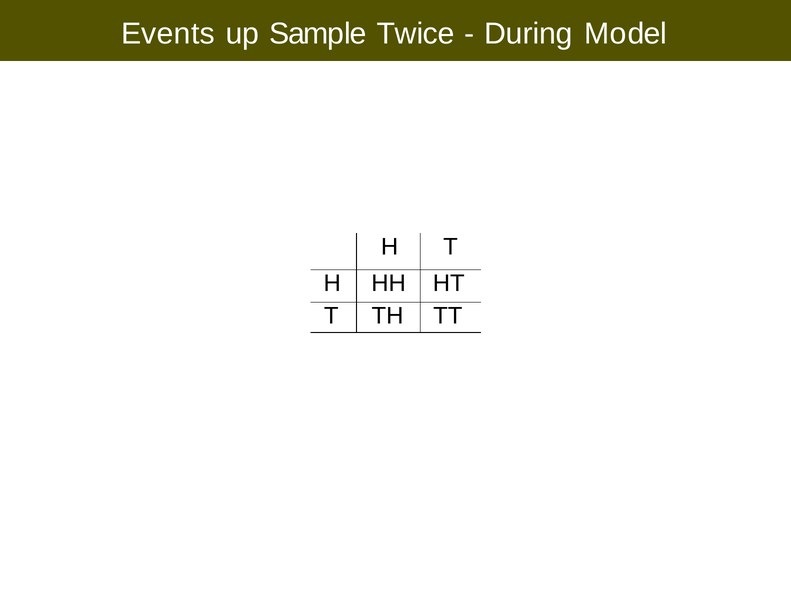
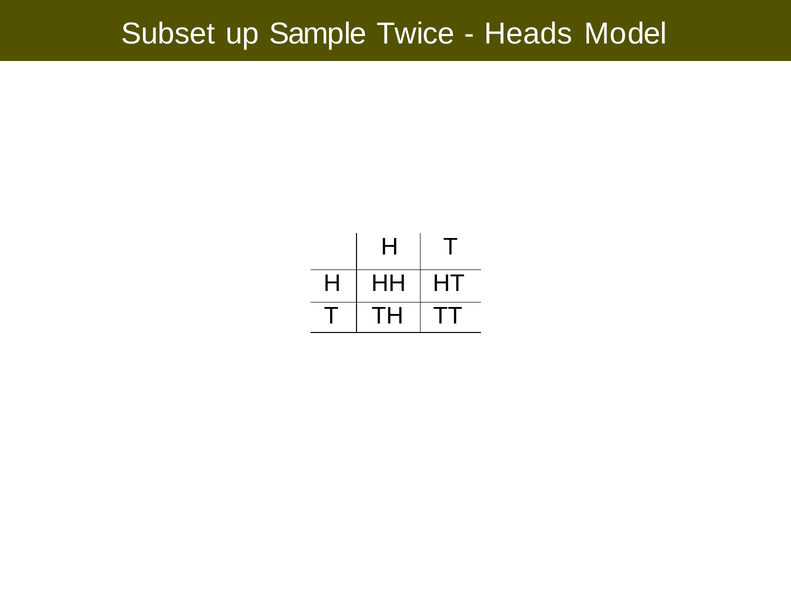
Events: Events -> Subset
During: During -> Heads
